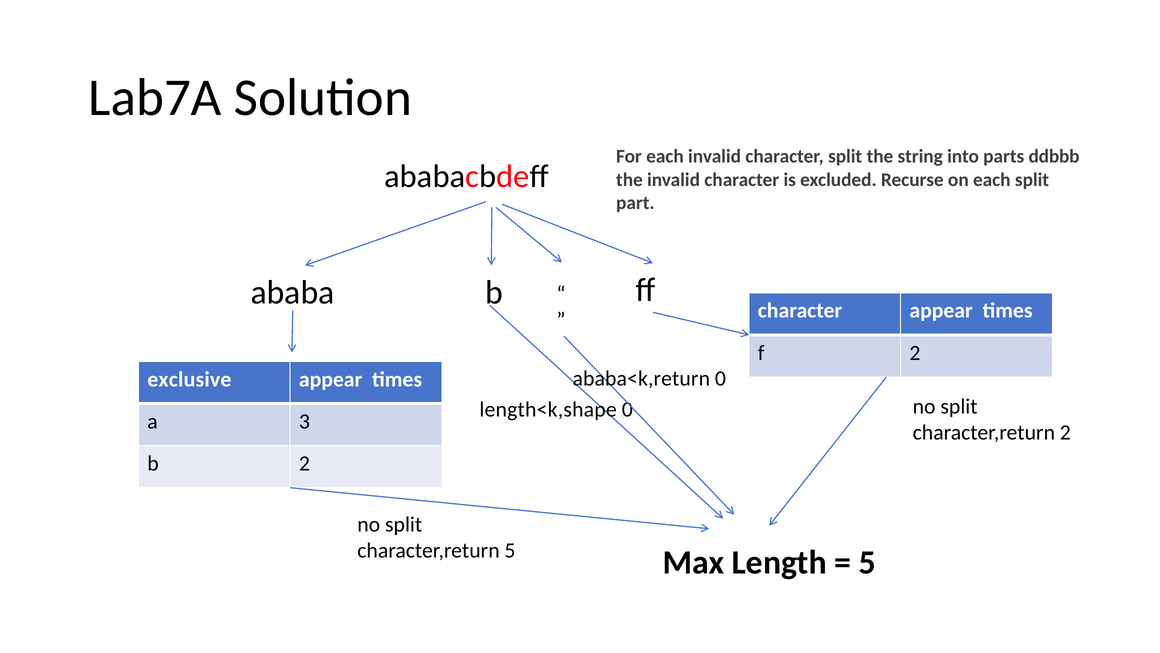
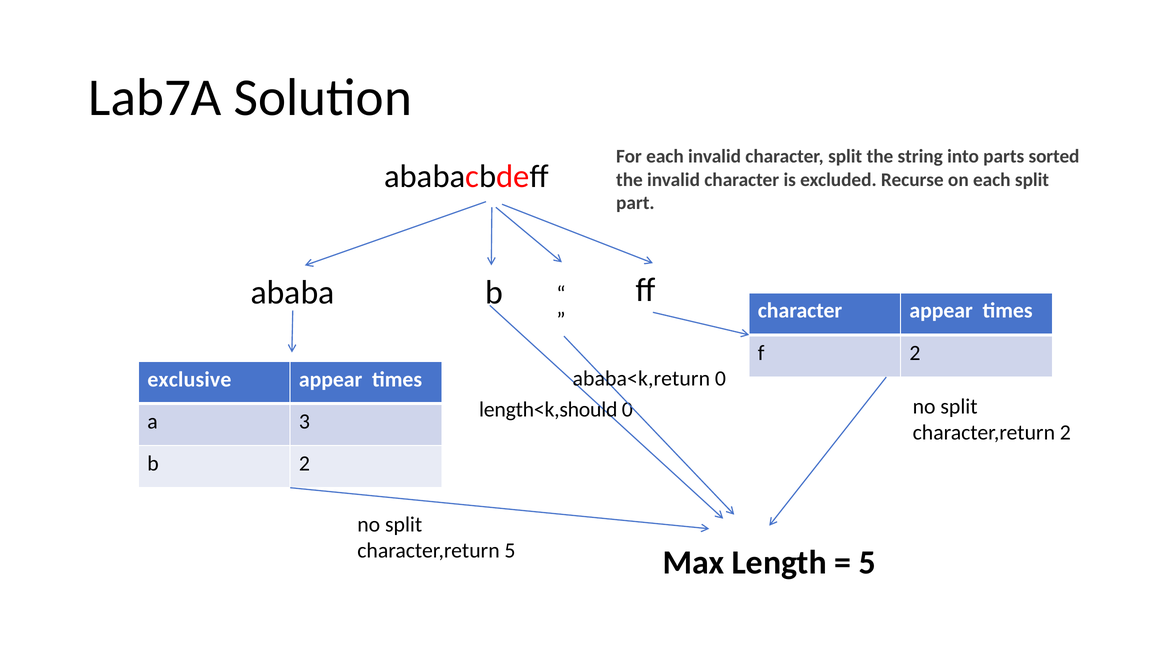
ddbbb: ddbbb -> sorted
length<k,shape: length<k,shape -> length<k,should
